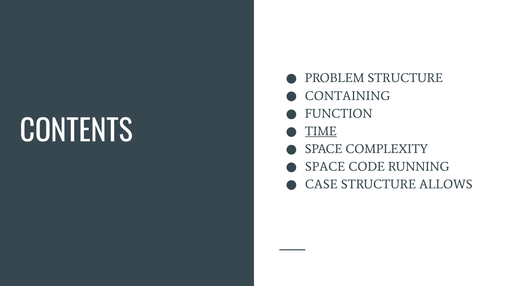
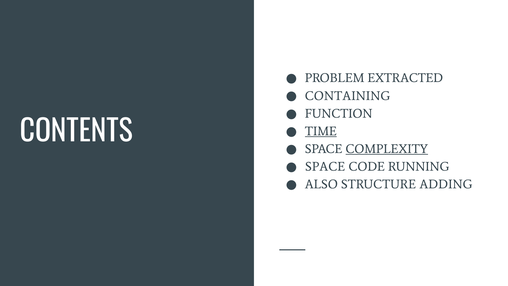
PROBLEM STRUCTURE: STRUCTURE -> EXTRACTED
COMPLEXITY underline: none -> present
CASE: CASE -> ALSO
ALLOWS: ALLOWS -> ADDING
